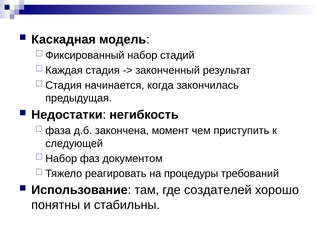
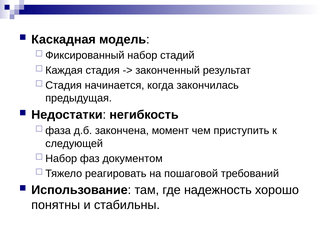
процедуры: процедуры -> пошаговой
создателей: создателей -> надежность
